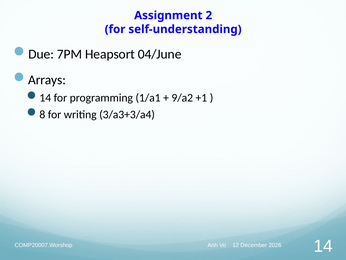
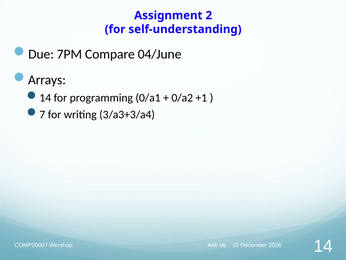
Heapsort: Heapsort -> Compare
1/a1: 1/a1 -> 0/a1
9/a2: 9/a2 -> 0/a2
8: 8 -> 7
